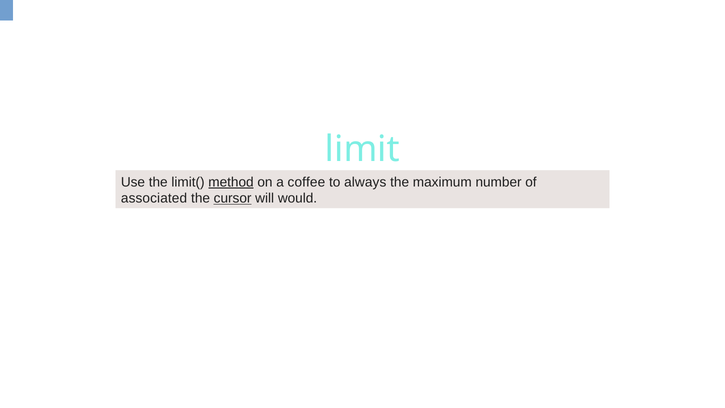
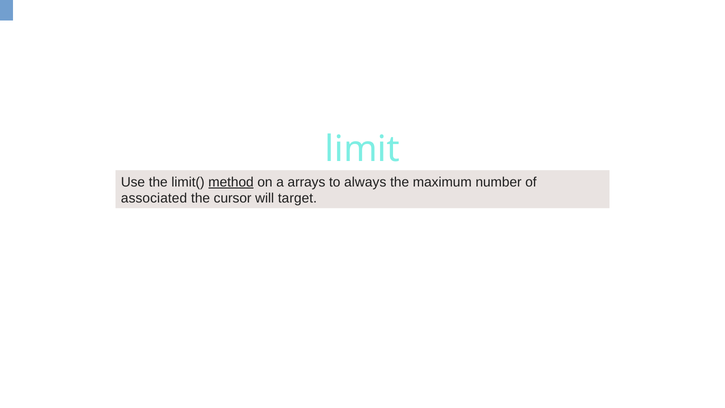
coffee: coffee -> arrays
cursor underline: present -> none
would: would -> target
